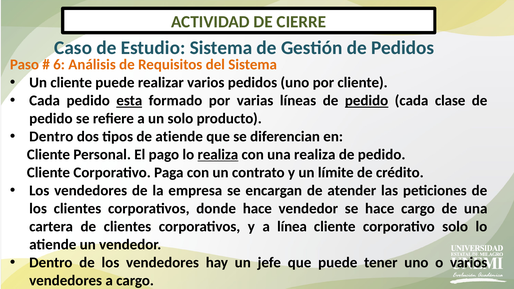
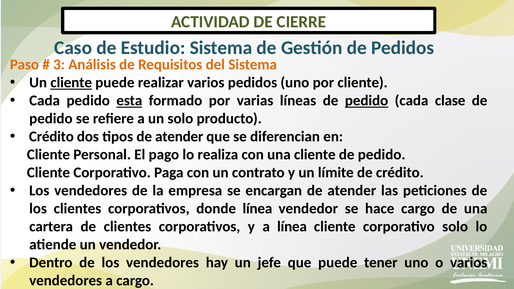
6: 6 -> 3
cliente at (71, 83) underline: none -> present
Dentro at (51, 137): Dentro -> Crédito
tipos de atiende: atiende -> atender
realiza at (218, 155) underline: present -> none
una realiza: realiza -> cliente
donde hace: hace -> línea
